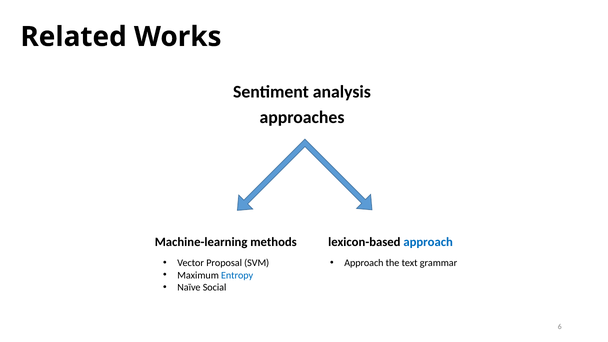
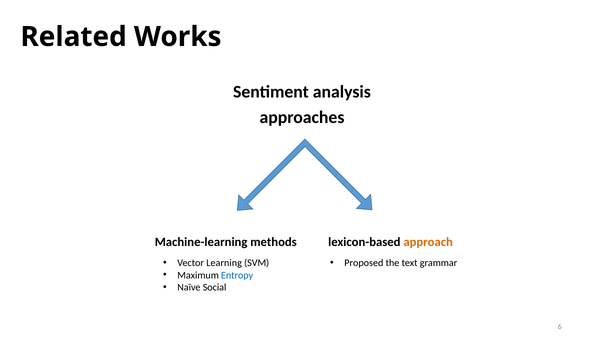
approach at (428, 242) colour: blue -> orange
Proposal: Proposal -> Learning
Approach at (364, 263): Approach -> Proposed
